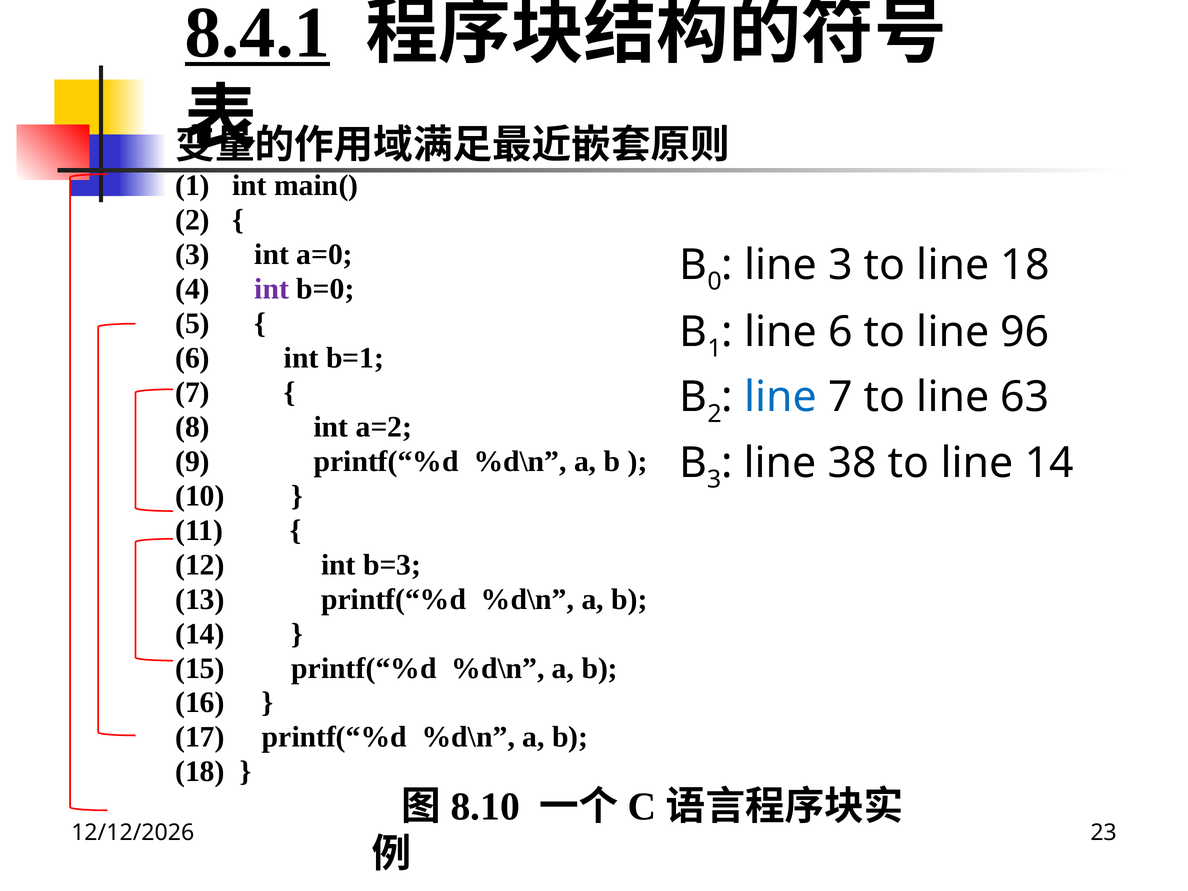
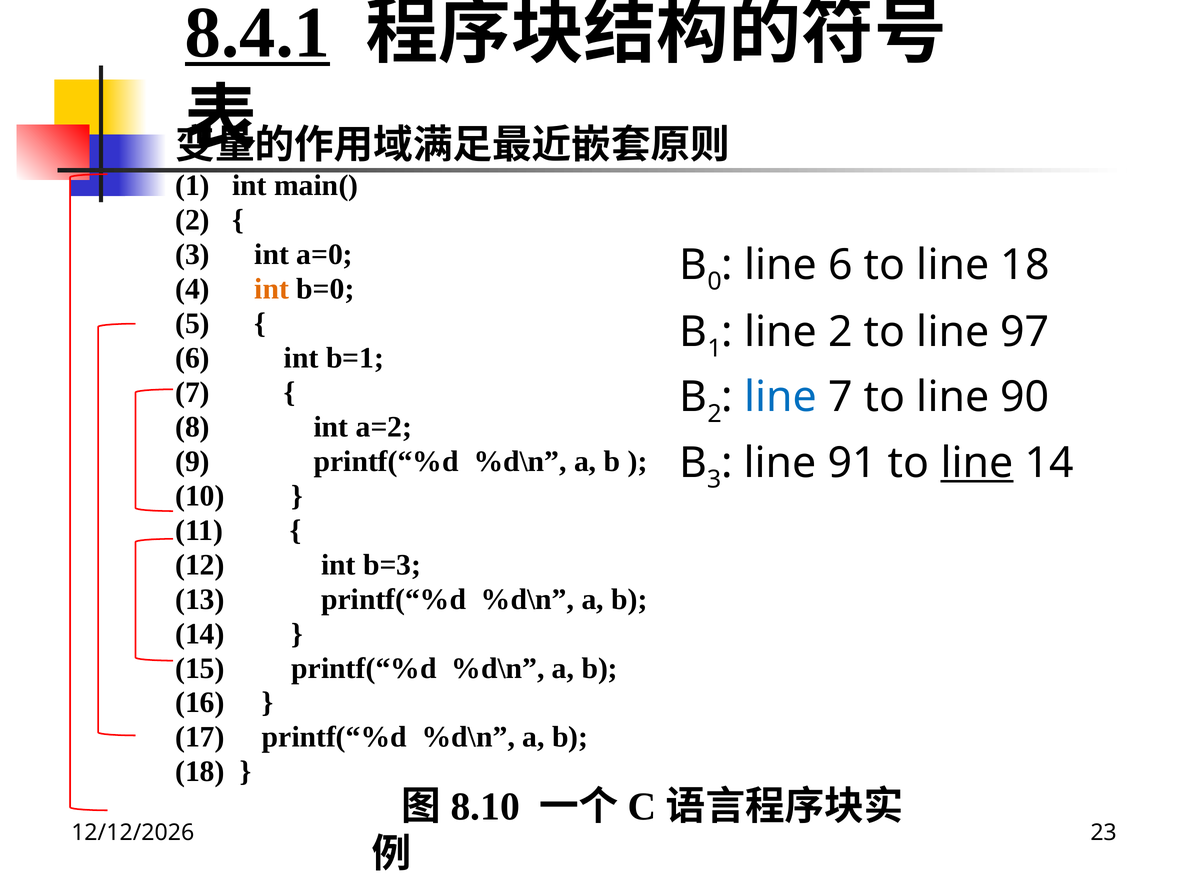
line 3: 3 -> 6
int at (272, 289) colour: purple -> orange
line 6: 6 -> 2
96: 96 -> 97
63: 63 -> 90
38: 38 -> 91
line at (977, 463) underline: none -> present
